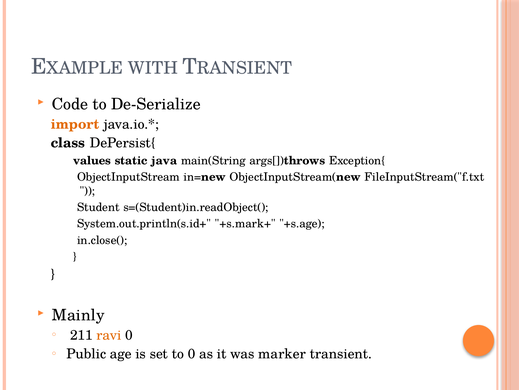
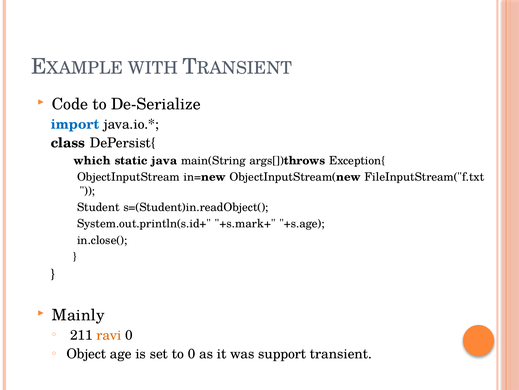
import colour: orange -> blue
values: values -> which
Public: Public -> Object
marker: marker -> support
